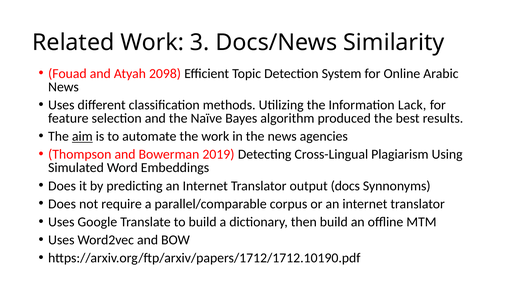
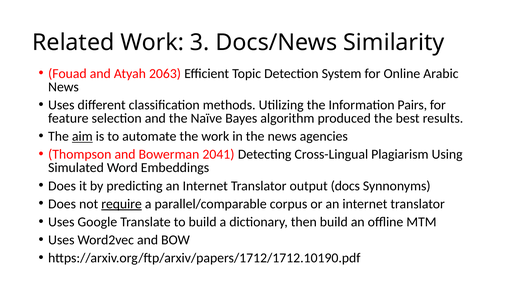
2098: 2098 -> 2063
Lack: Lack -> Pairs
2019: 2019 -> 2041
require underline: none -> present
